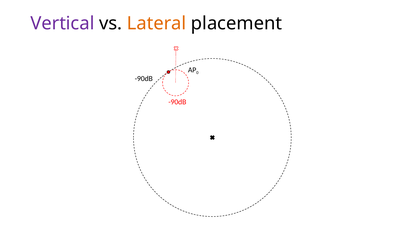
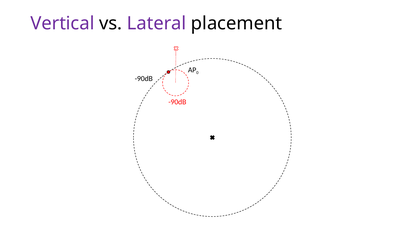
Lateral colour: orange -> purple
